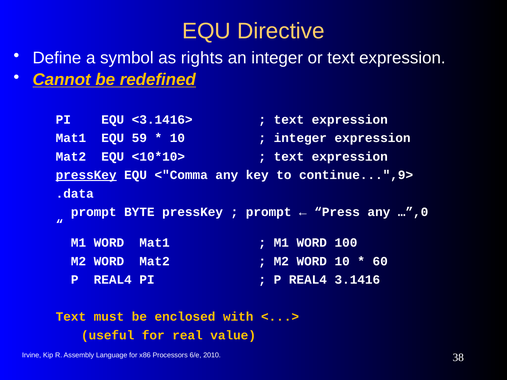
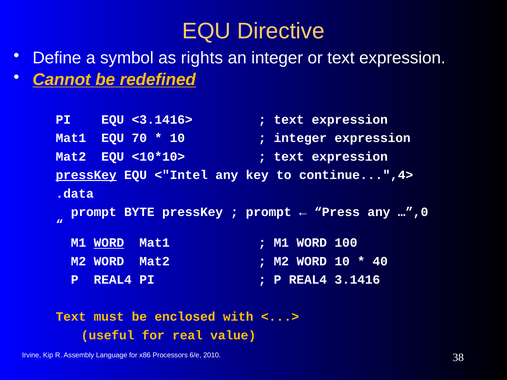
59: 59 -> 70
<"Comma: <"Comma -> <"Intel
continue...",9>: continue...",9> -> continue...",4>
WORD at (109, 243) underline: none -> present
60: 60 -> 40
